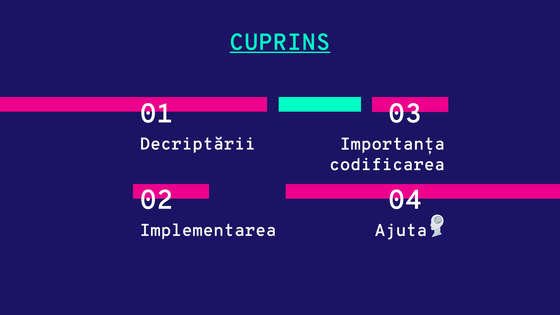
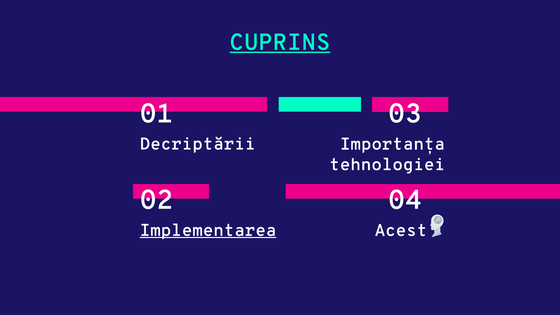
codificarea: codificarea -> tehnologiei
Implementarea underline: none -> present
Ajuta: Ajuta -> Acest
